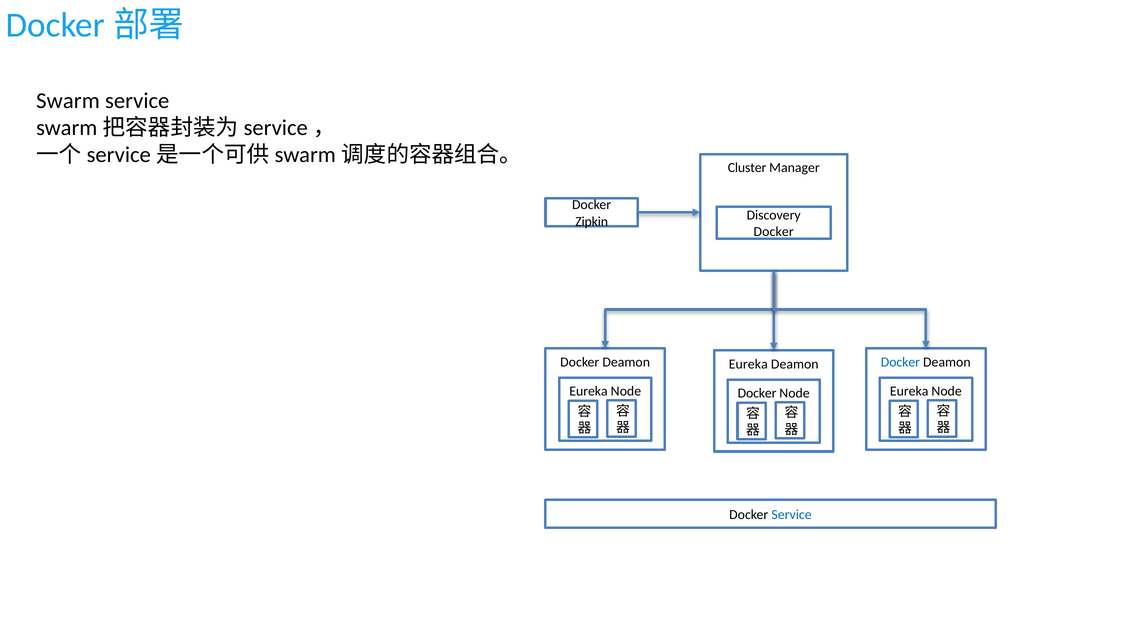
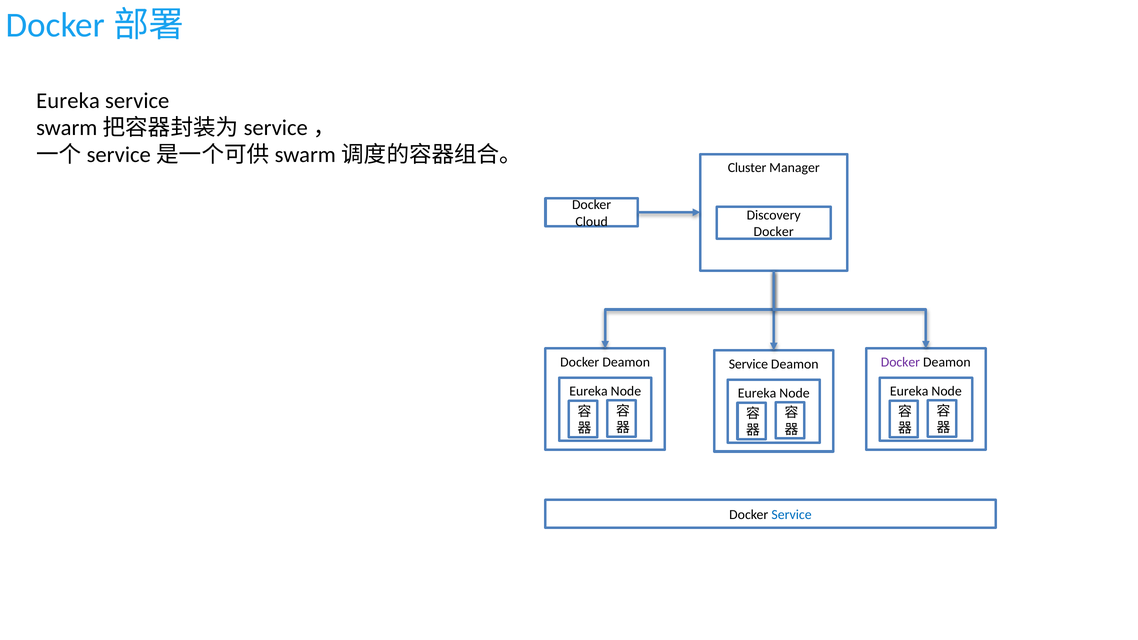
Swarm at (68, 101): Swarm -> Eureka
Zipkin: Zipkin -> Cloud
Docker at (900, 362) colour: blue -> purple
Eureka at (748, 364): Eureka -> Service
Docker at (757, 393): Docker -> Eureka
